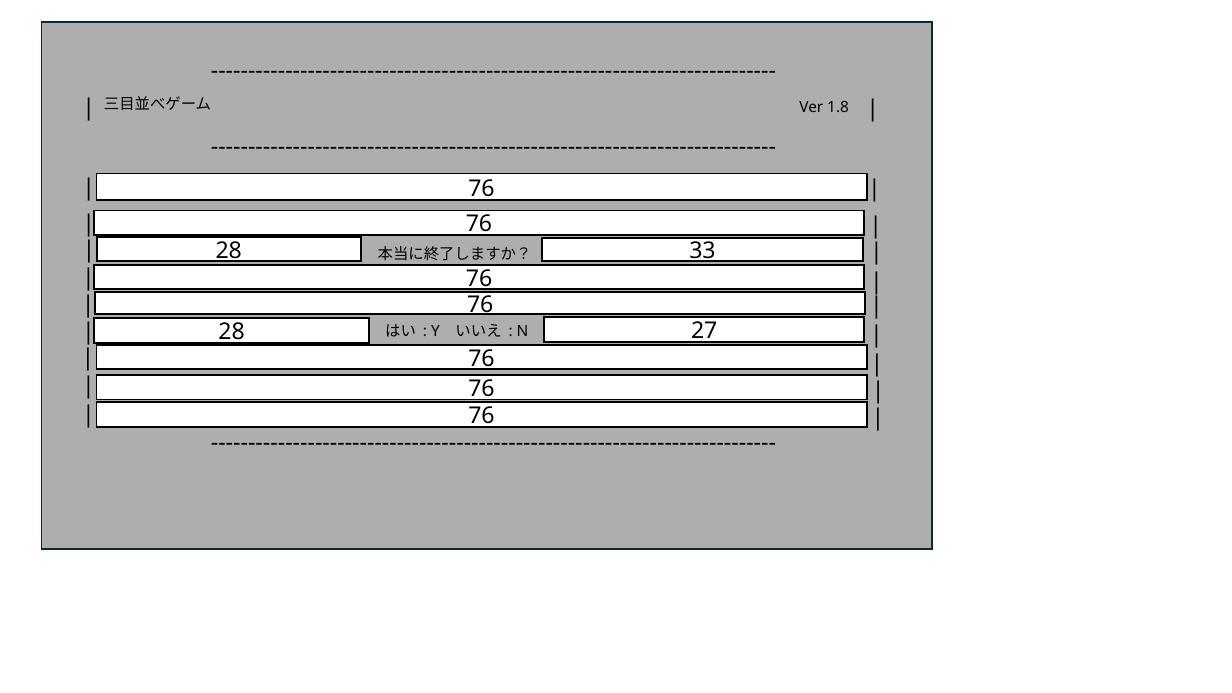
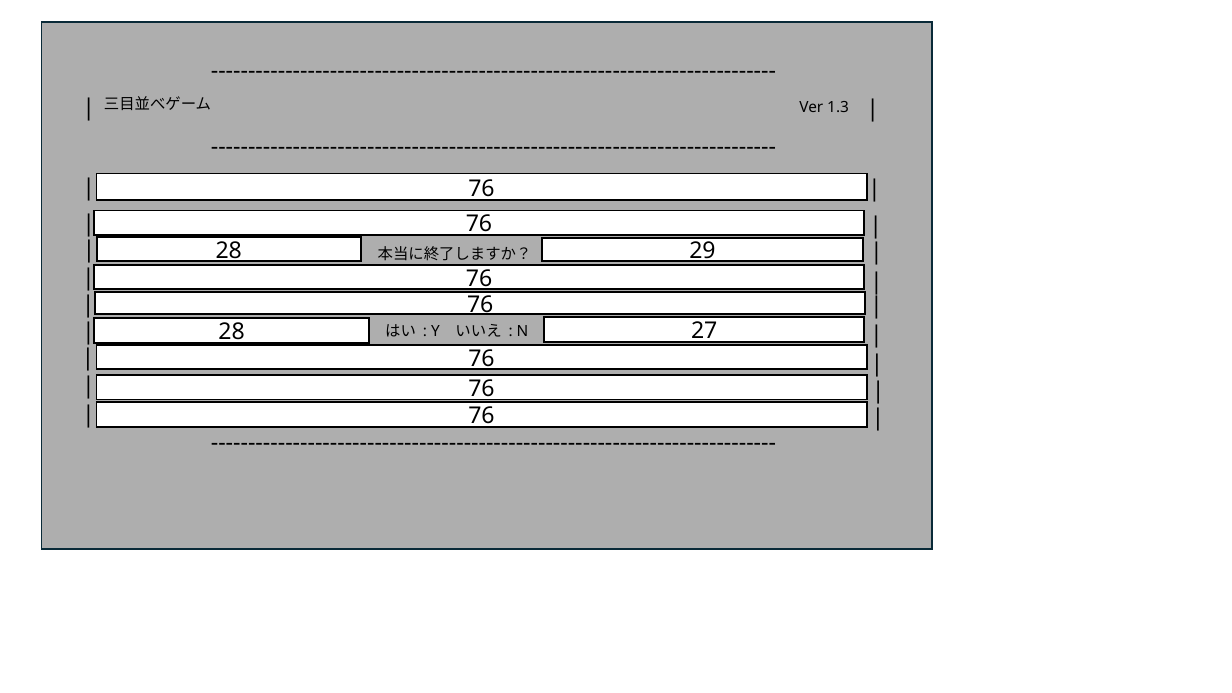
1.8: 1.8 -> 1.3
33: 33 -> 29
